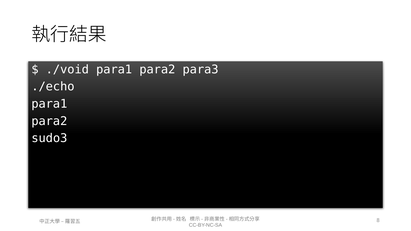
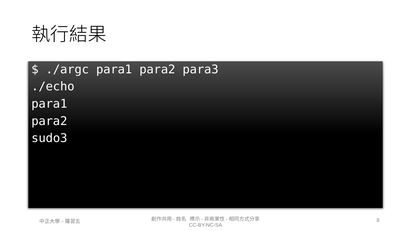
./void: ./void -> ./argc
